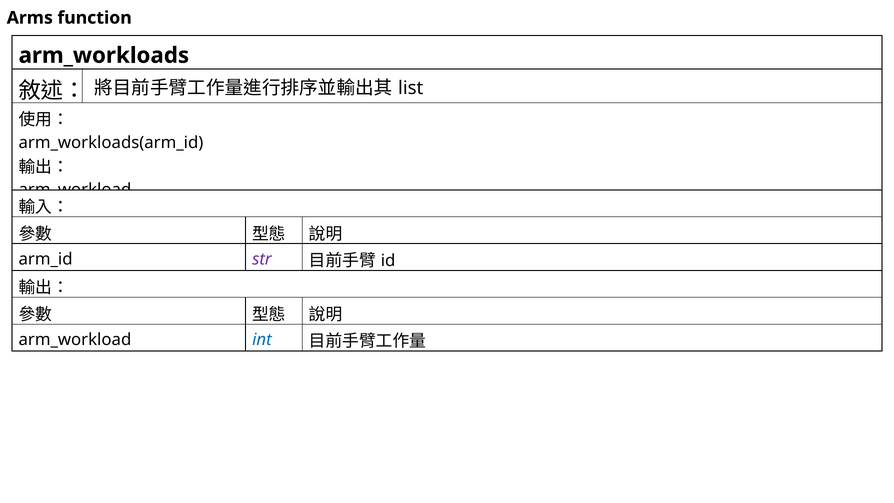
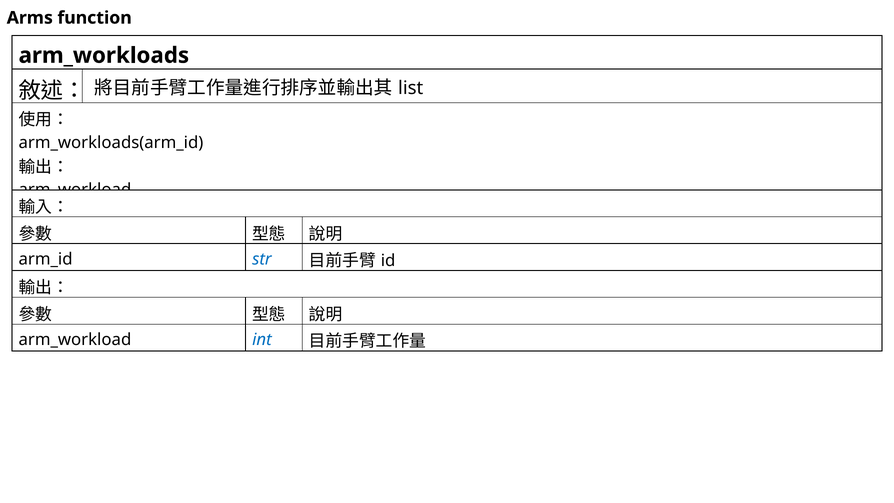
str colour: purple -> blue
